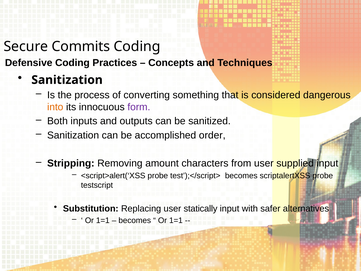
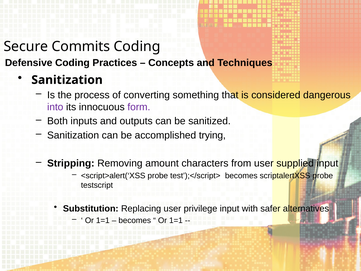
into colour: orange -> purple
order: order -> trying
statically: statically -> privilege
